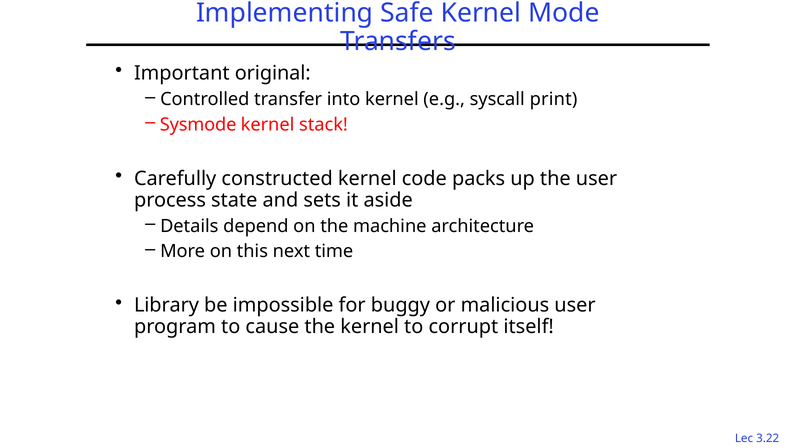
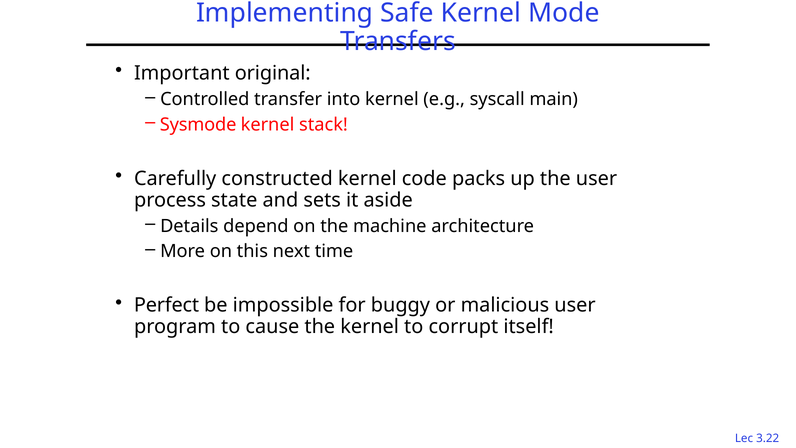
print: print -> main
Library: Library -> Perfect
